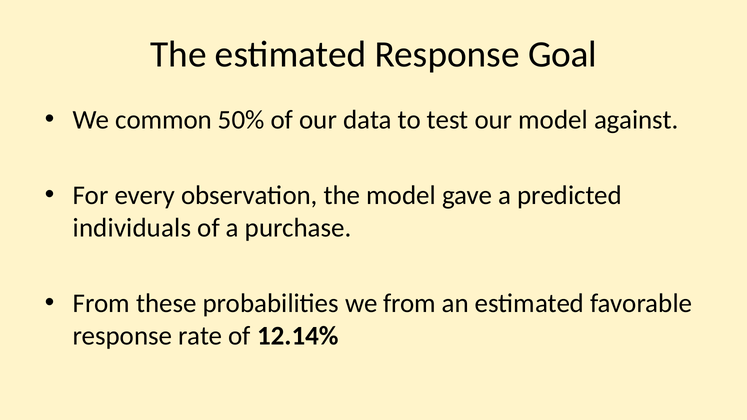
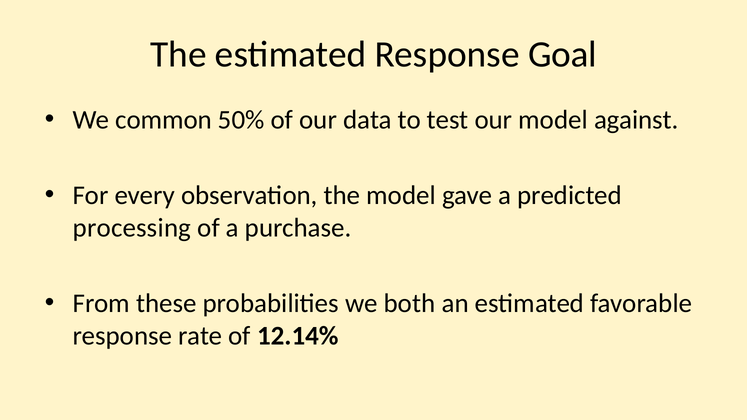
individuals: individuals -> processing
we from: from -> both
